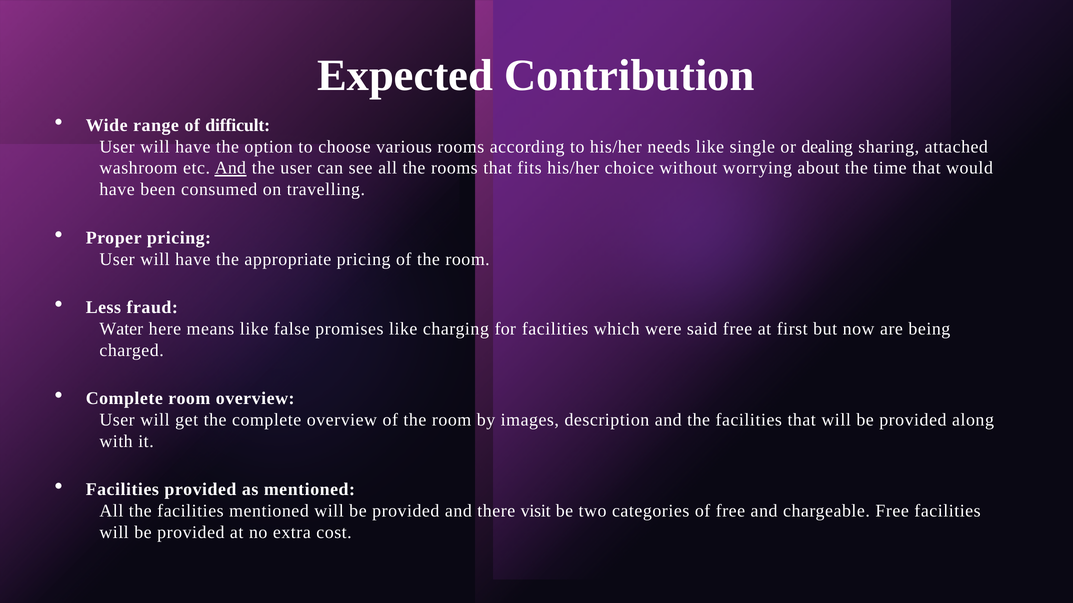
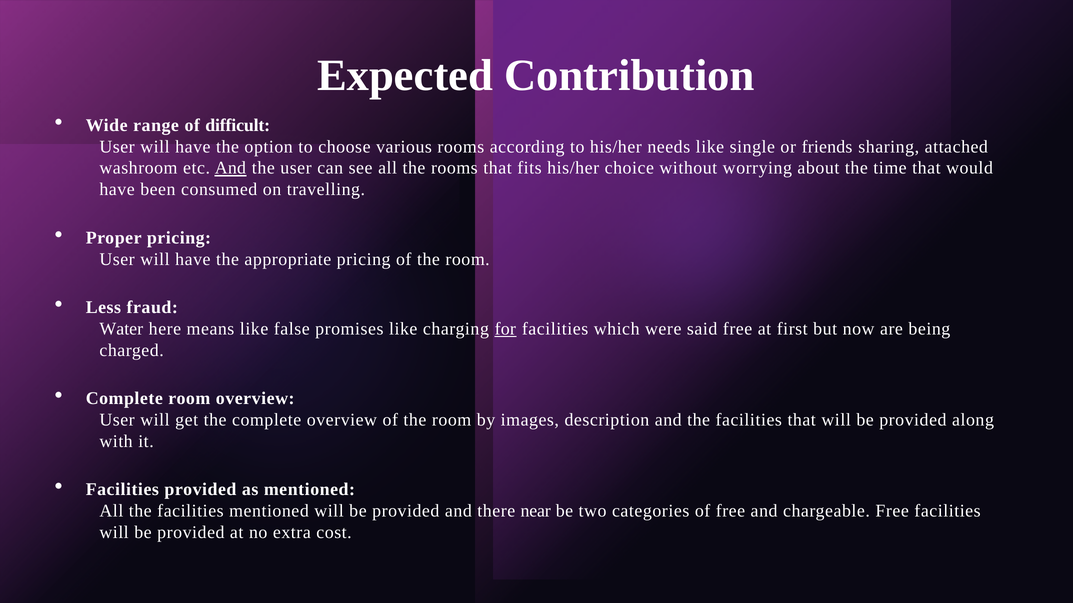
dealing: dealing -> friends
for underline: none -> present
visit: visit -> near
